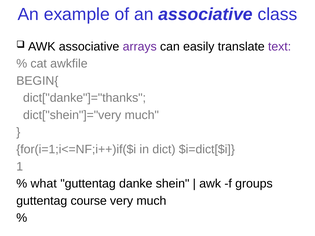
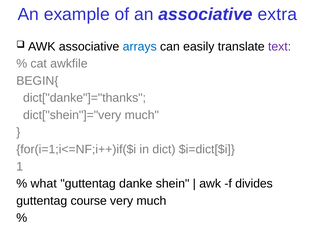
class: class -> extra
arrays colour: purple -> blue
groups: groups -> divides
